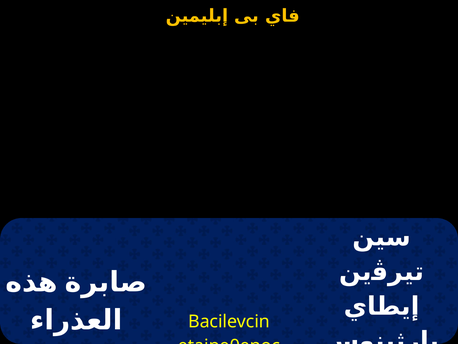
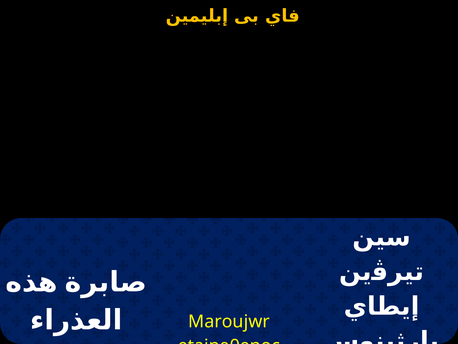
Bacilevcin: Bacilevcin -> Maroujwr
